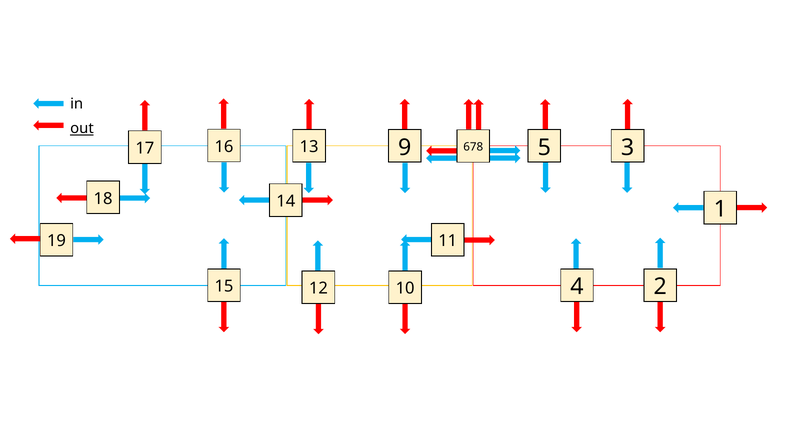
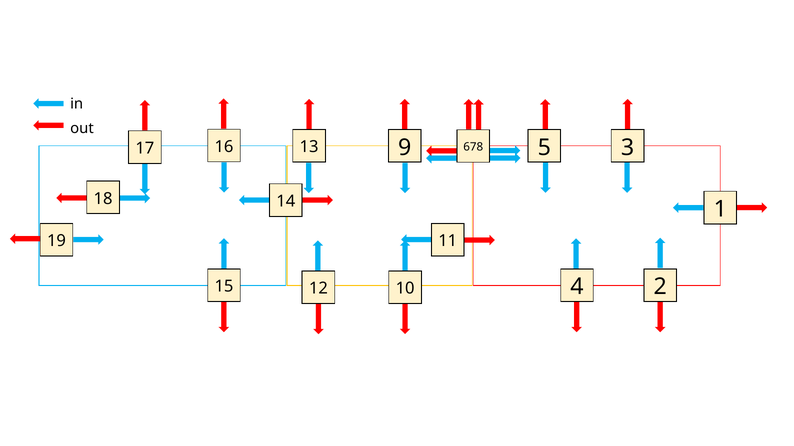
out underline: present -> none
